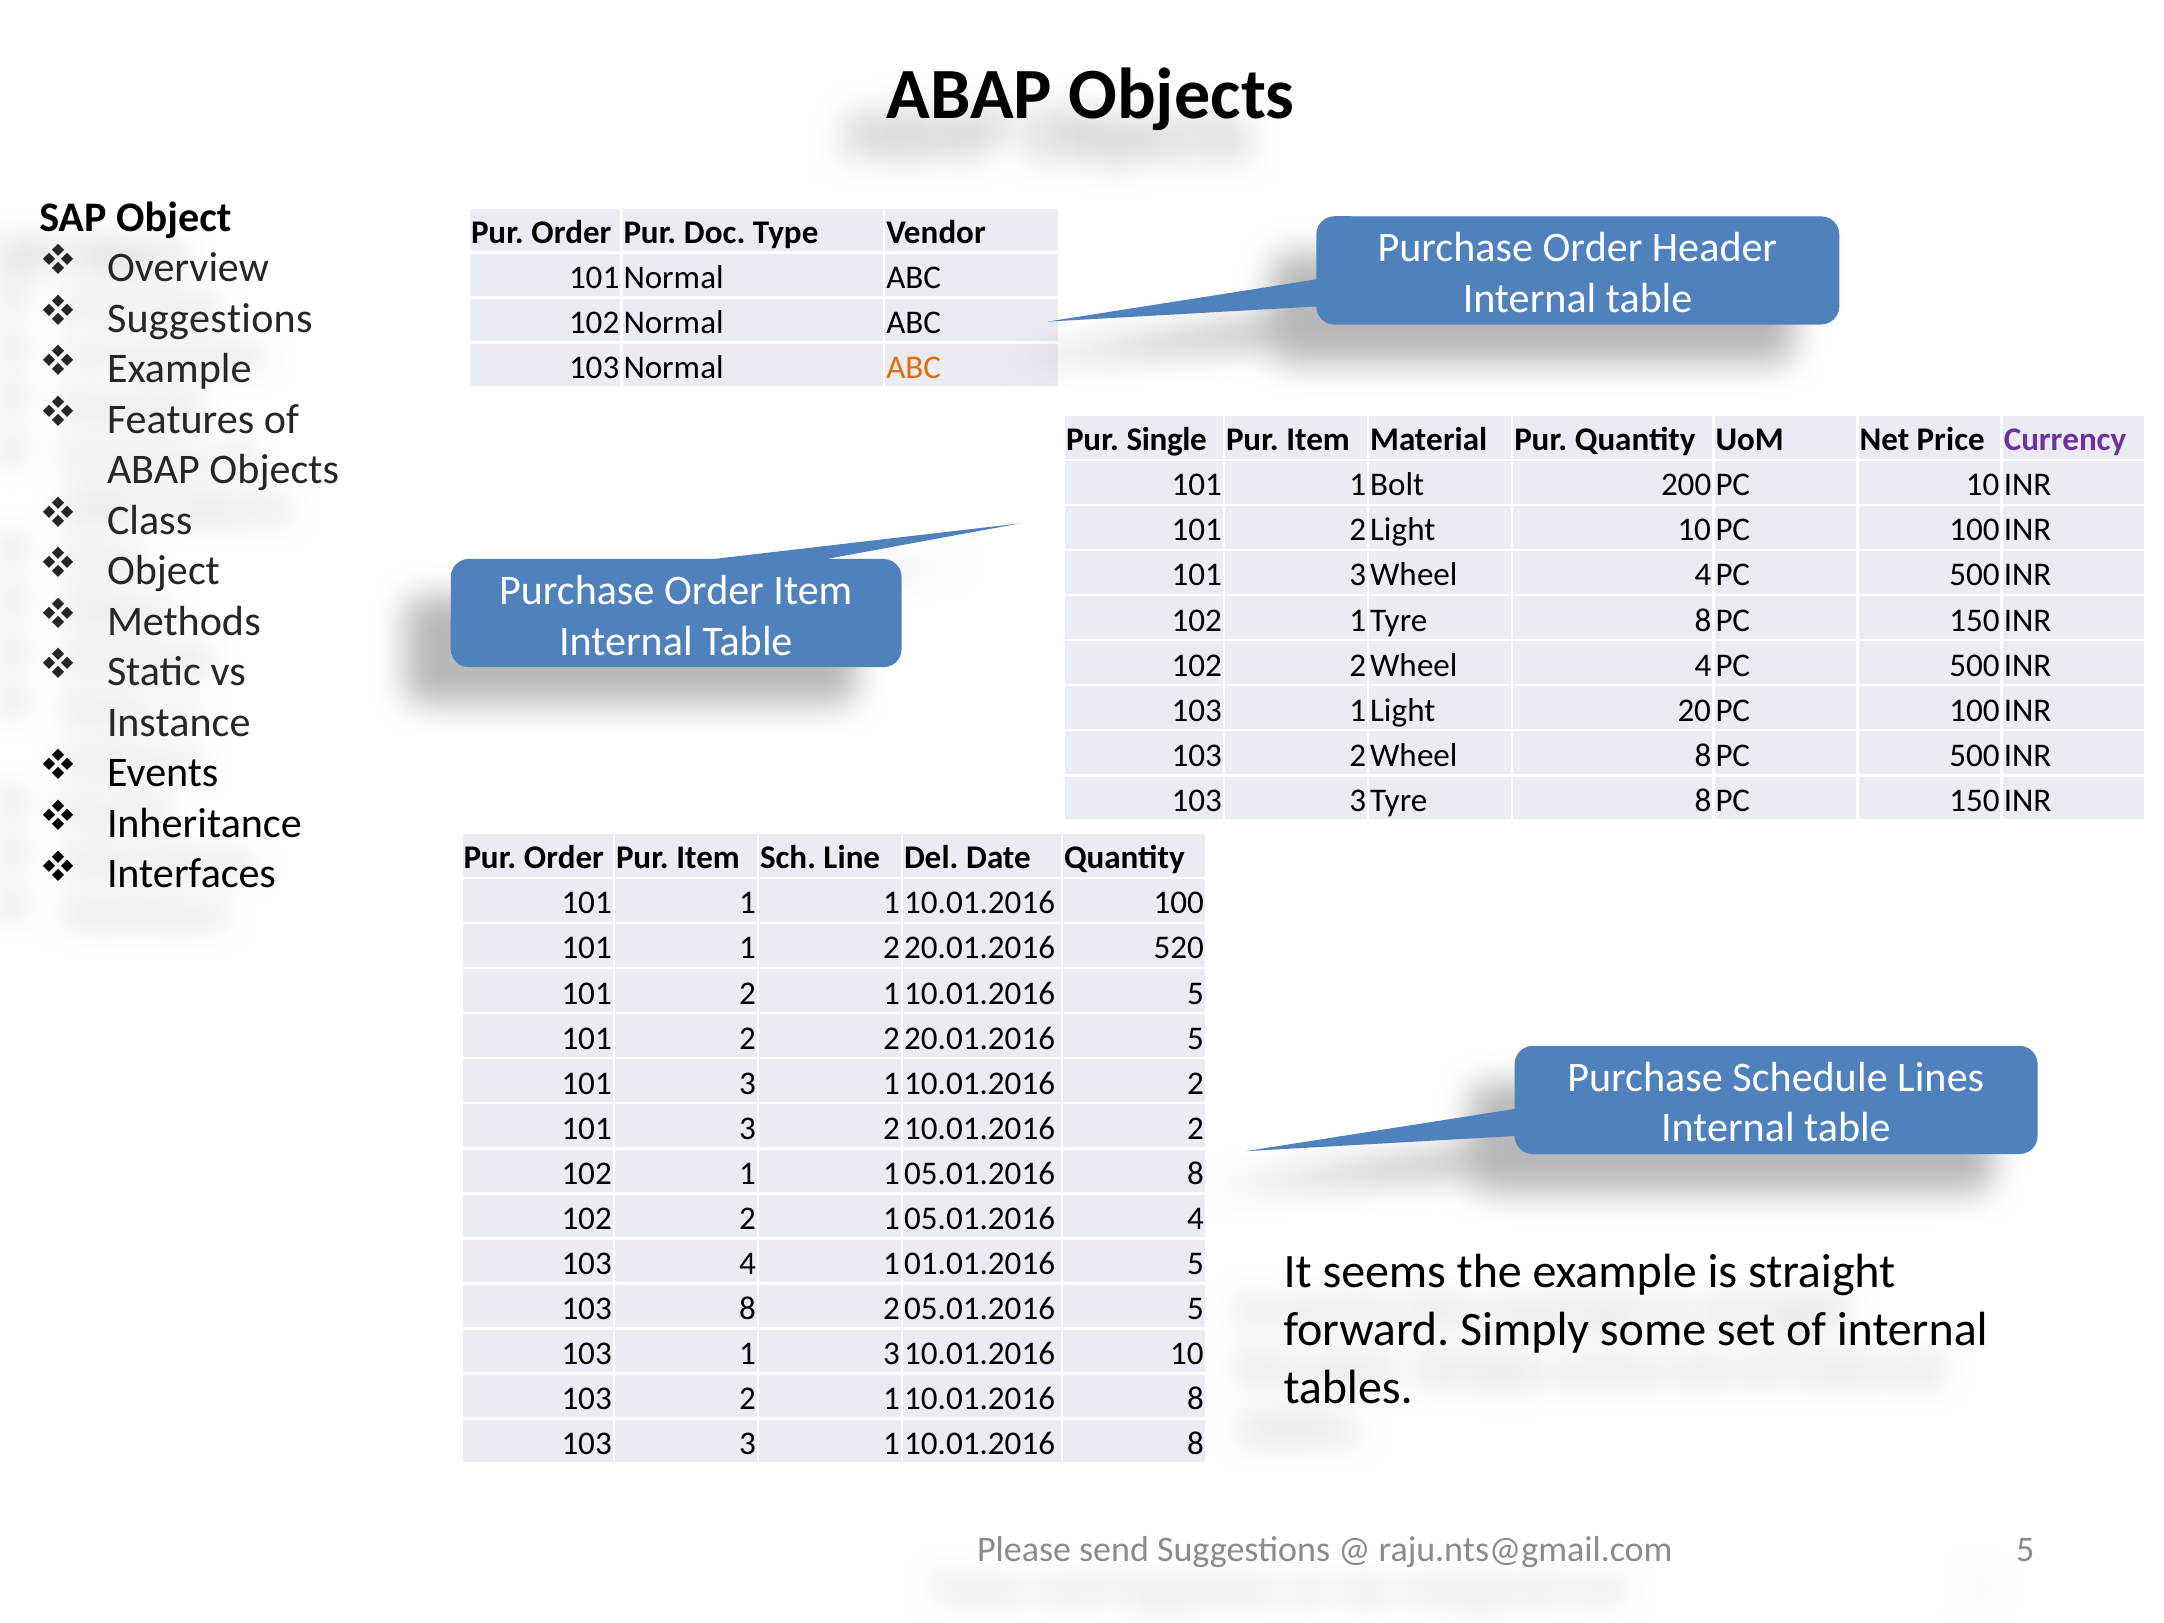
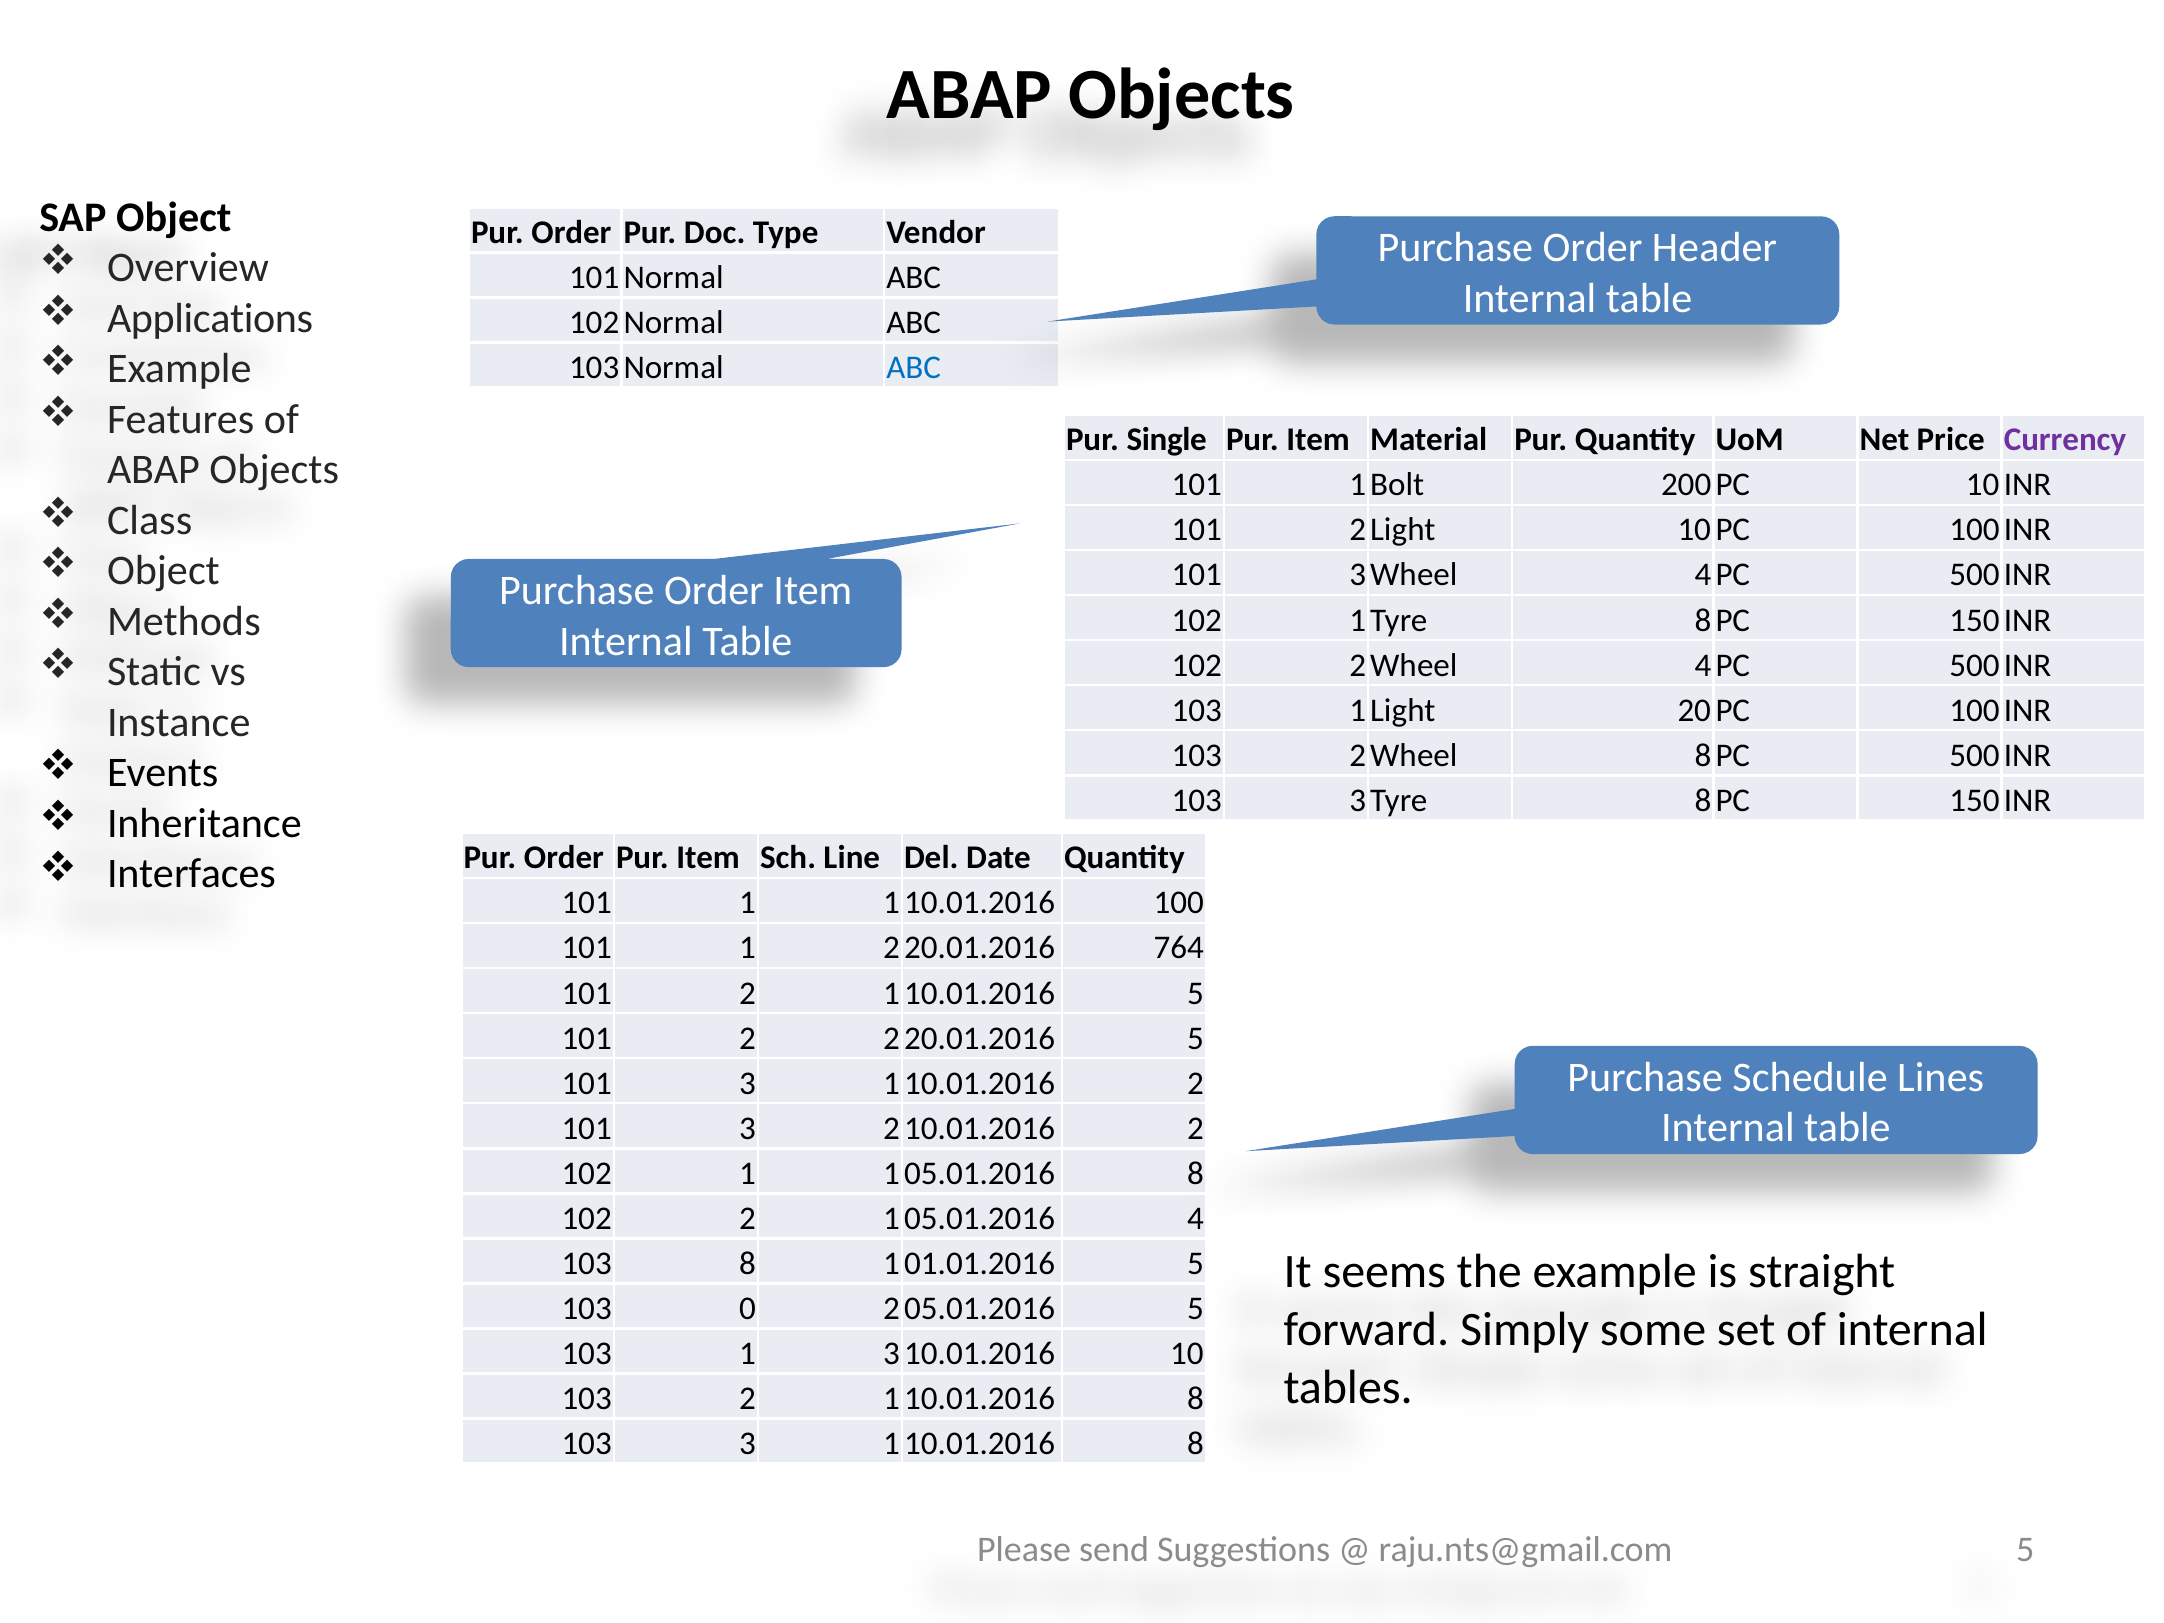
Suggestions at (210, 318): Suggestions -> Applications
ABC at (914, 368) colour: orange -> blue
520: 520 -> 764
103 4: 4 -> 8
103 8: 8 -> 0
